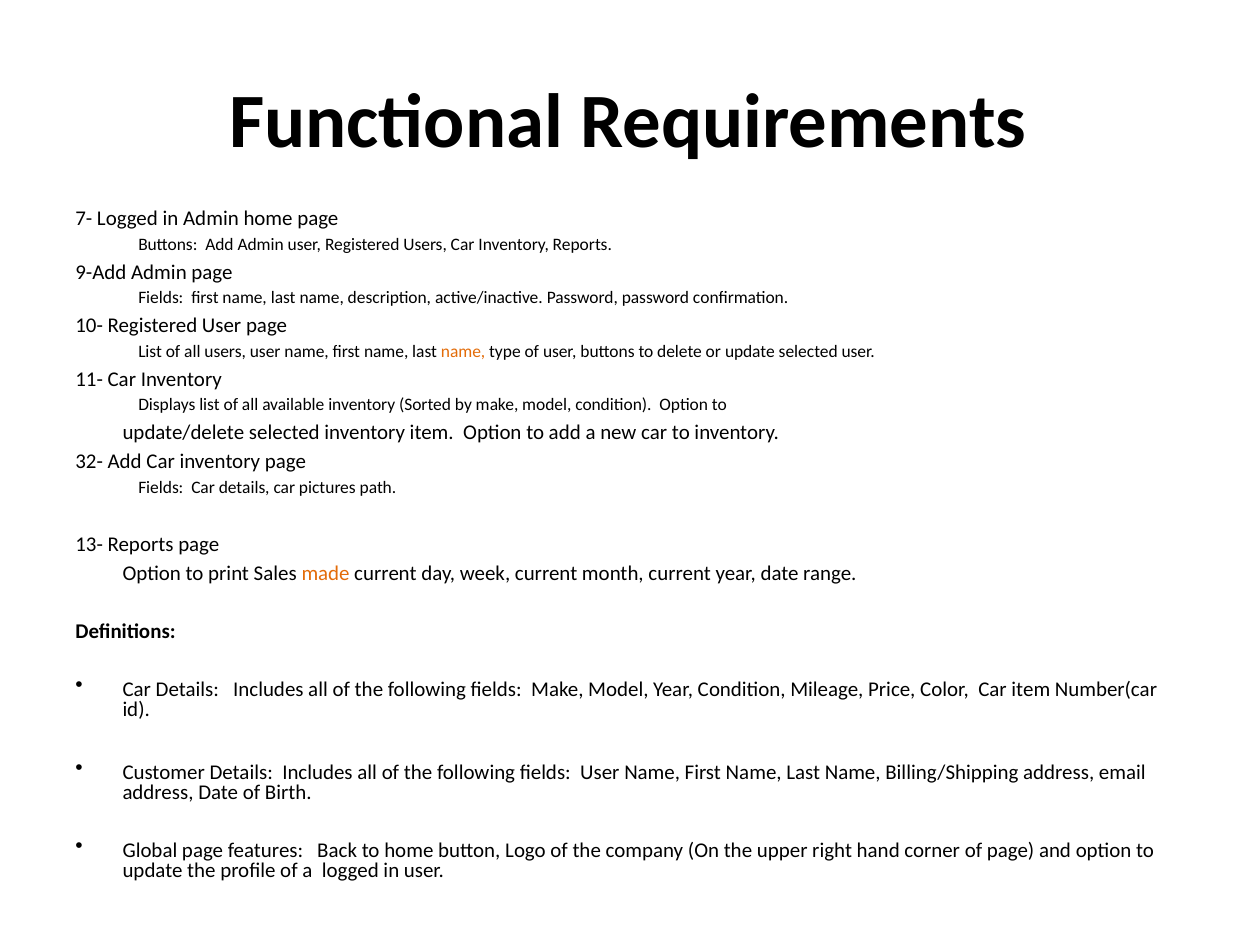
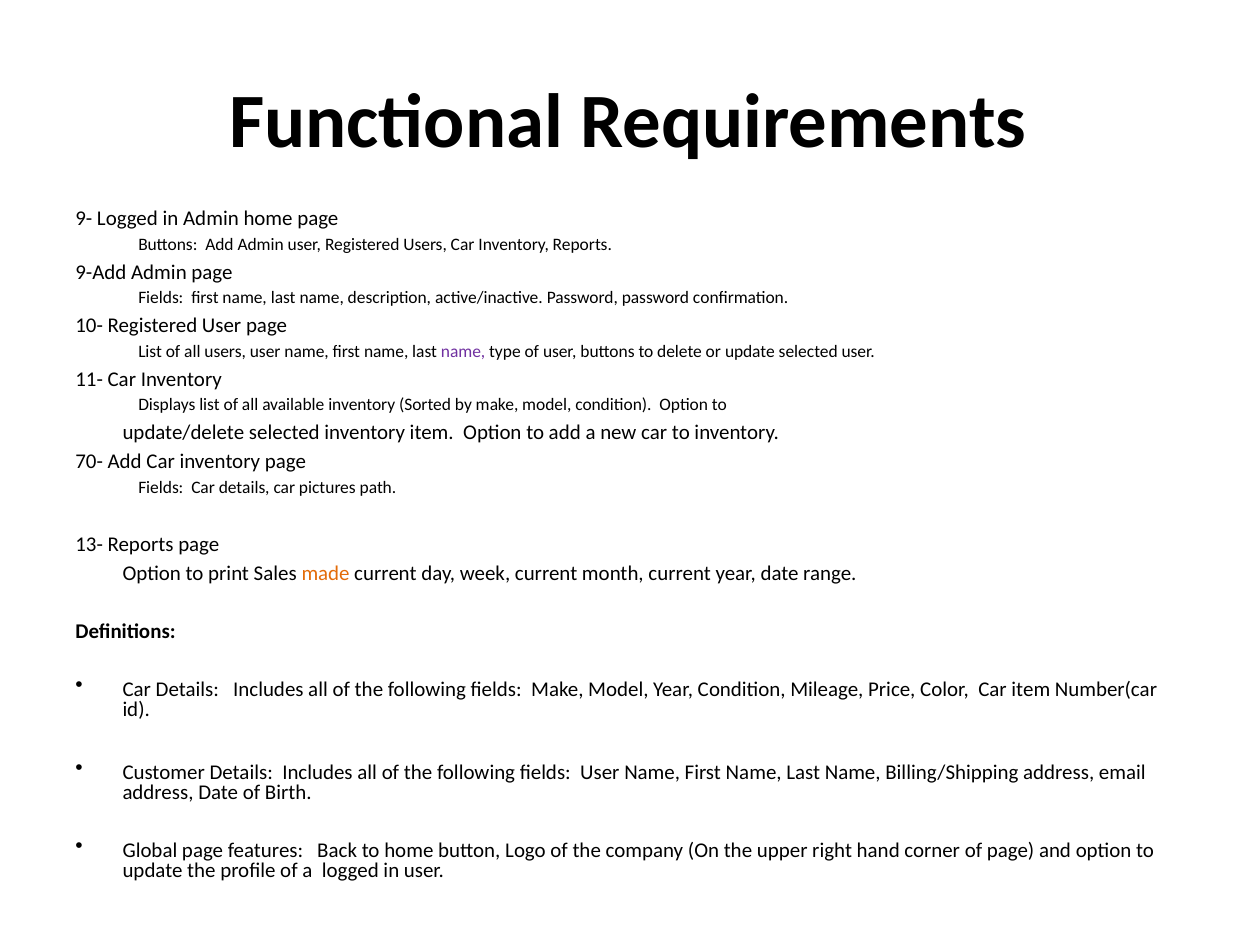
7-: 7- -> 9-
name at (463, 351) colour: orange -> purple
32-: 32- -> 70-
